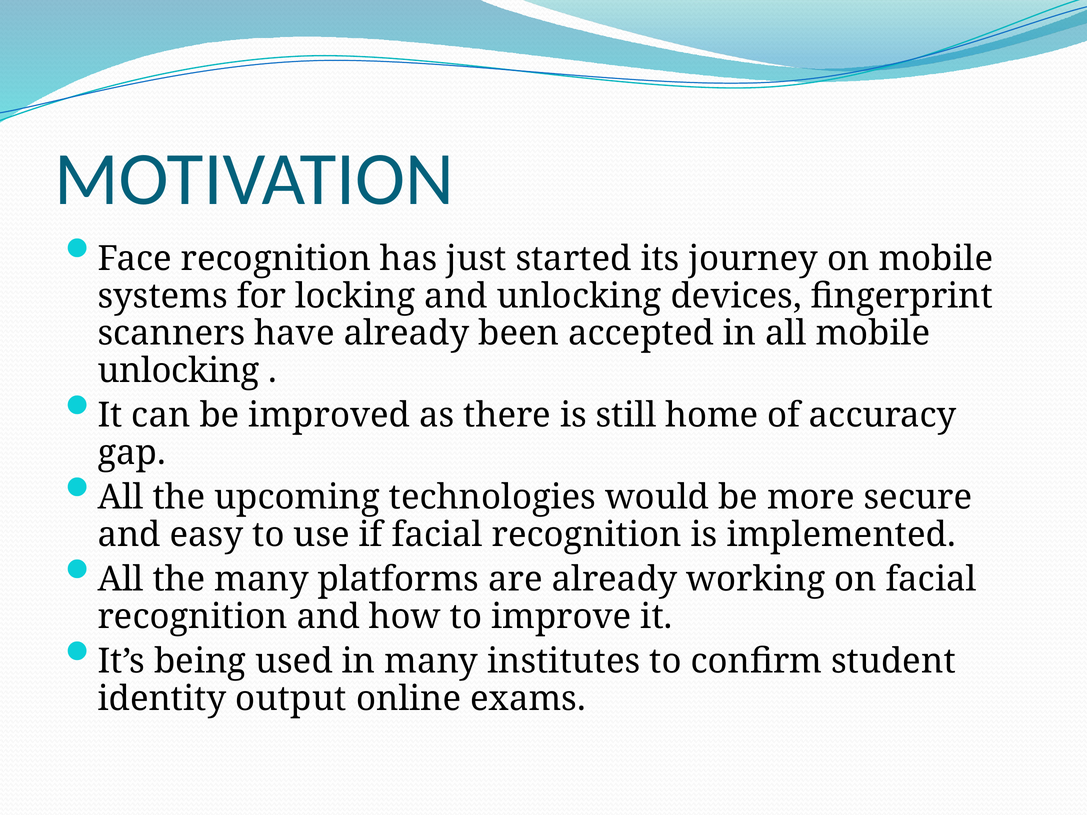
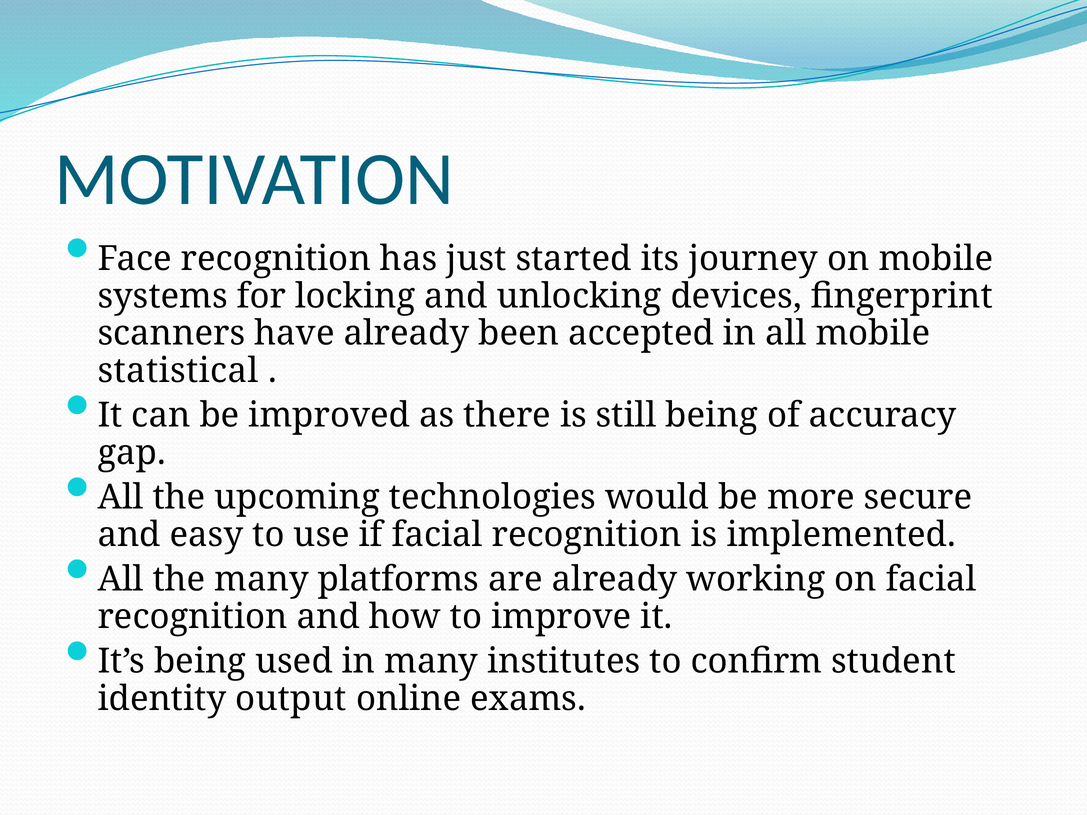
unlocking at (179, 371): unlocking -> statistical
still home: home -> being
